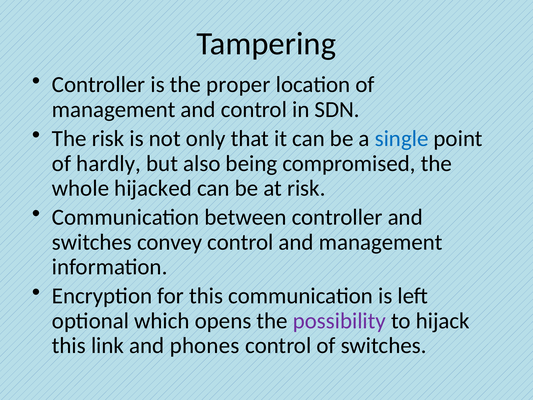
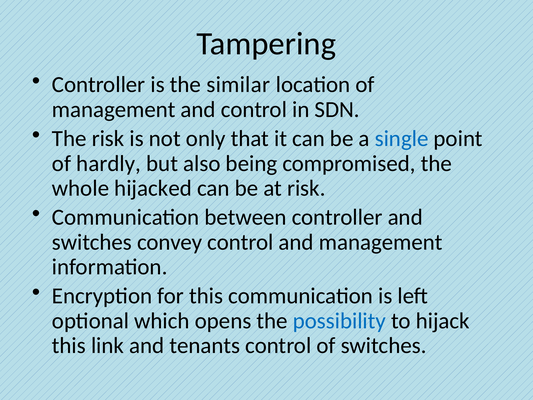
proper: proper -> similar
possibility colour: purple -> blue
phones: phones -> tenants
